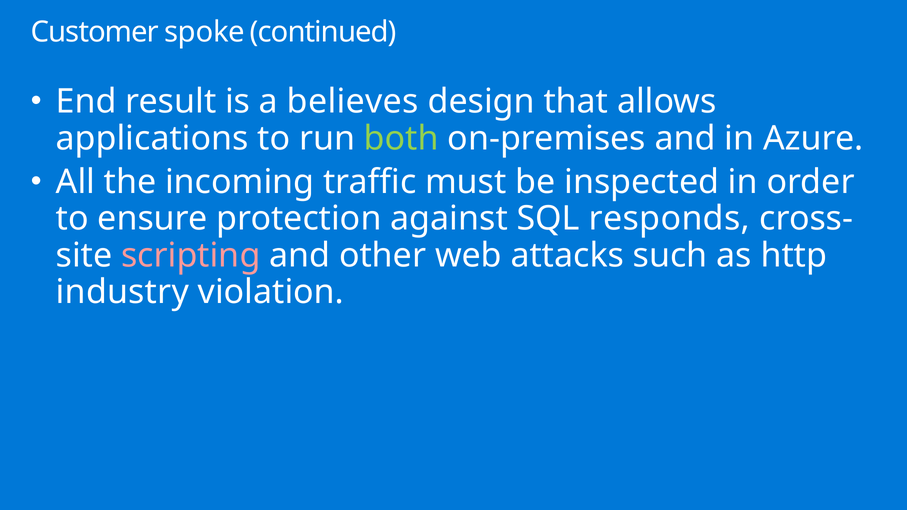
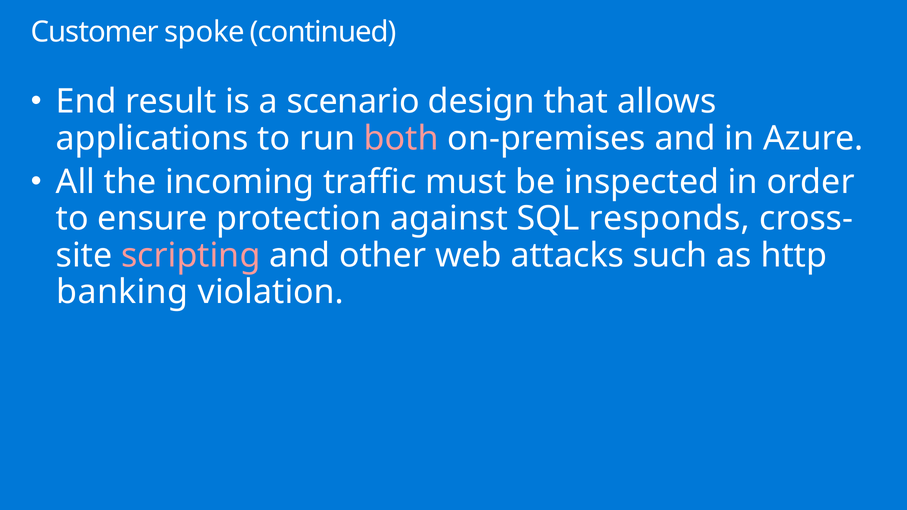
believes: believes -> scenario
both colour: light green -> pink
industry: industry -> banking
